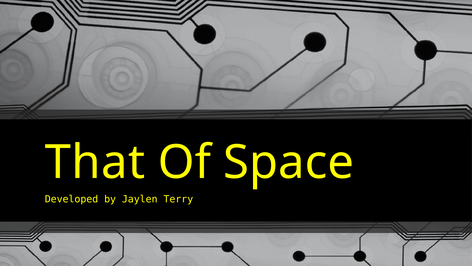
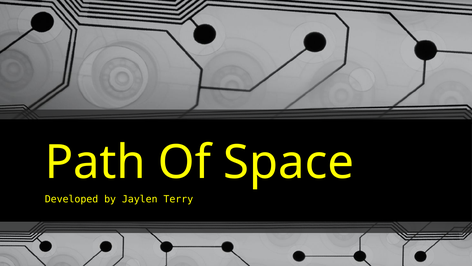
That: That -> Path
